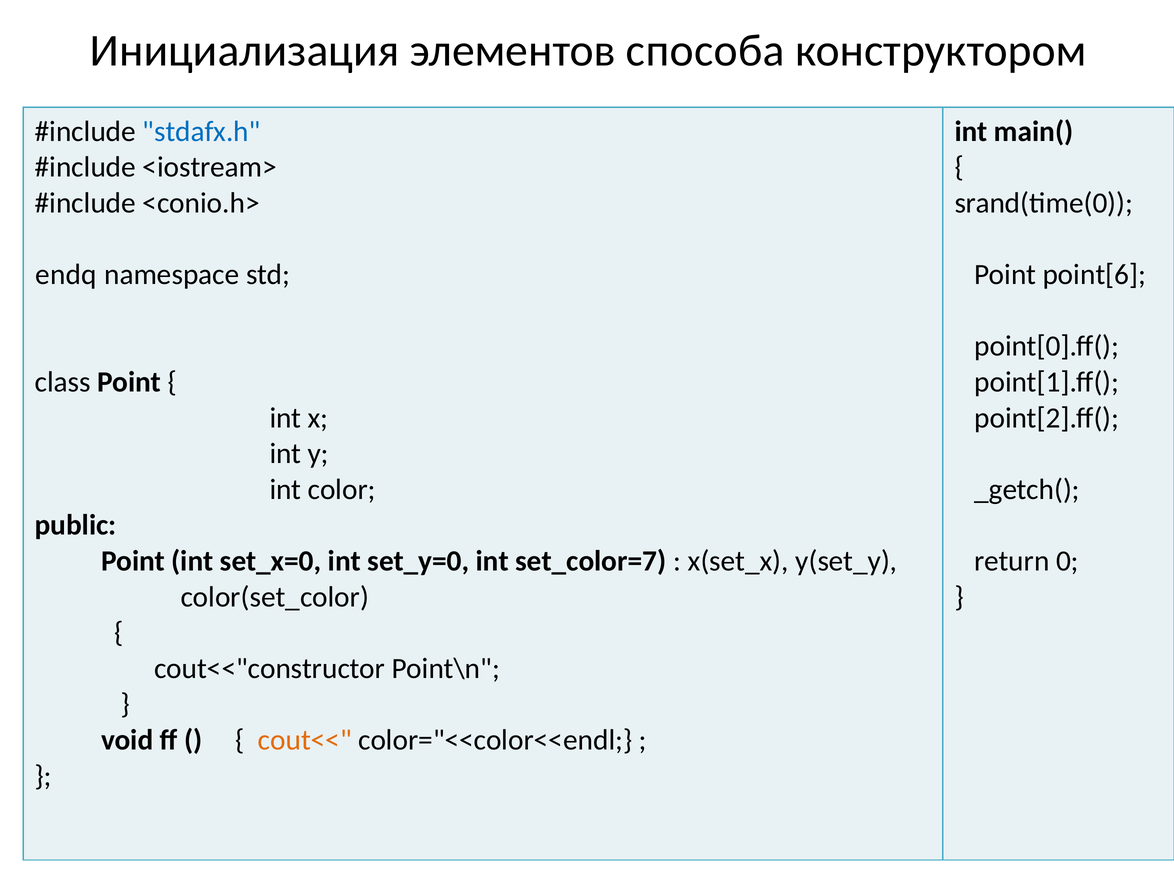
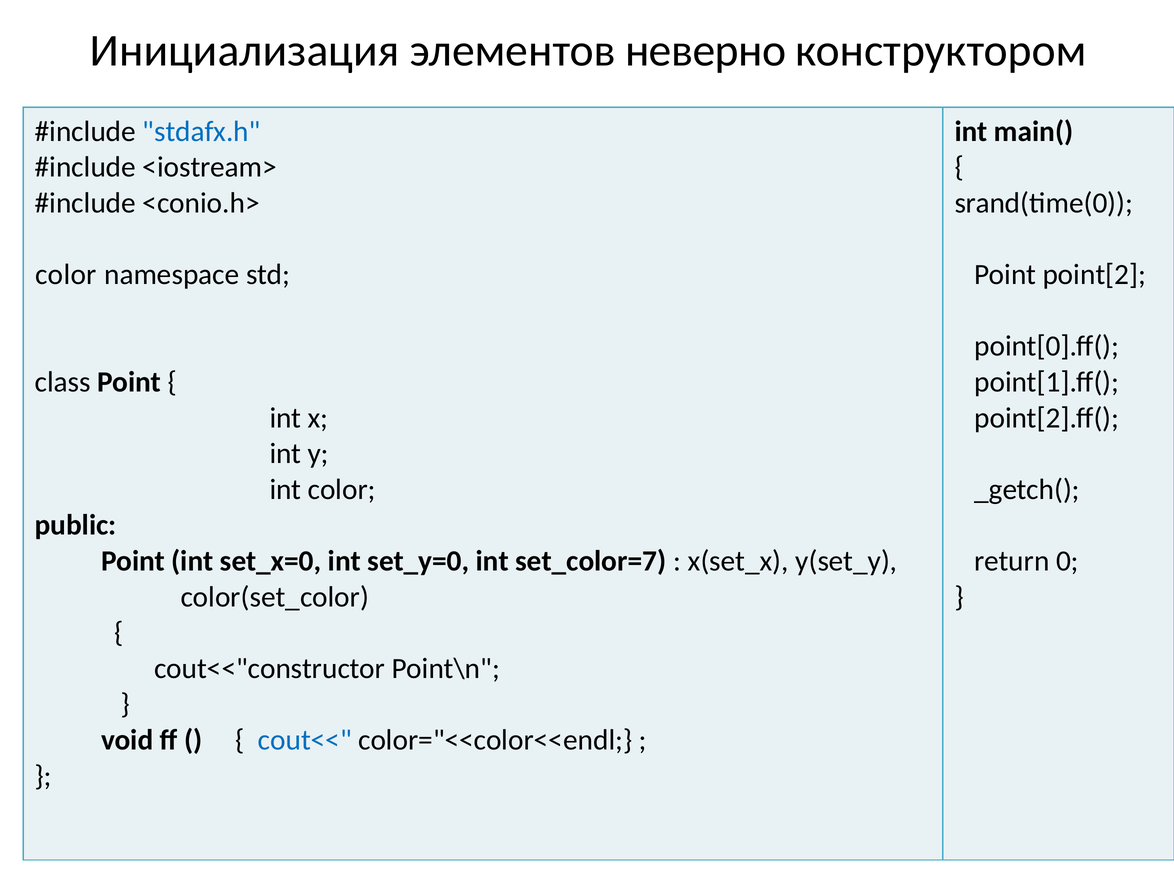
способа: способа -> неверно
endq at (66, 275): endq -> color
point[6: point[6 -> point[2
cout<< colour: orange -> blue
